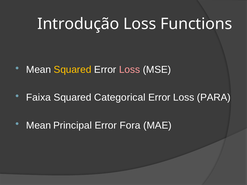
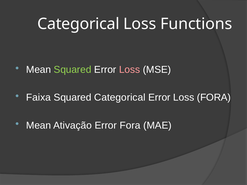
Introdução at (78, 24): Introdução -> Categorical
Squared at (73, 70) colour: yellow -> light green
Loss PARA: PARA -> FORA
Principal: Principal -> Ativação
